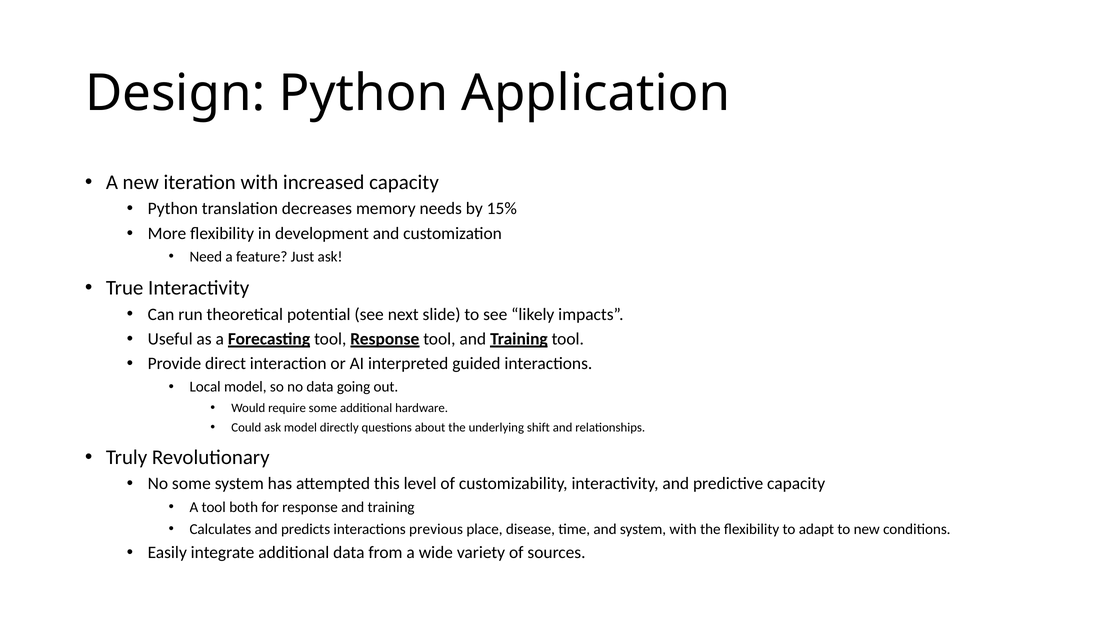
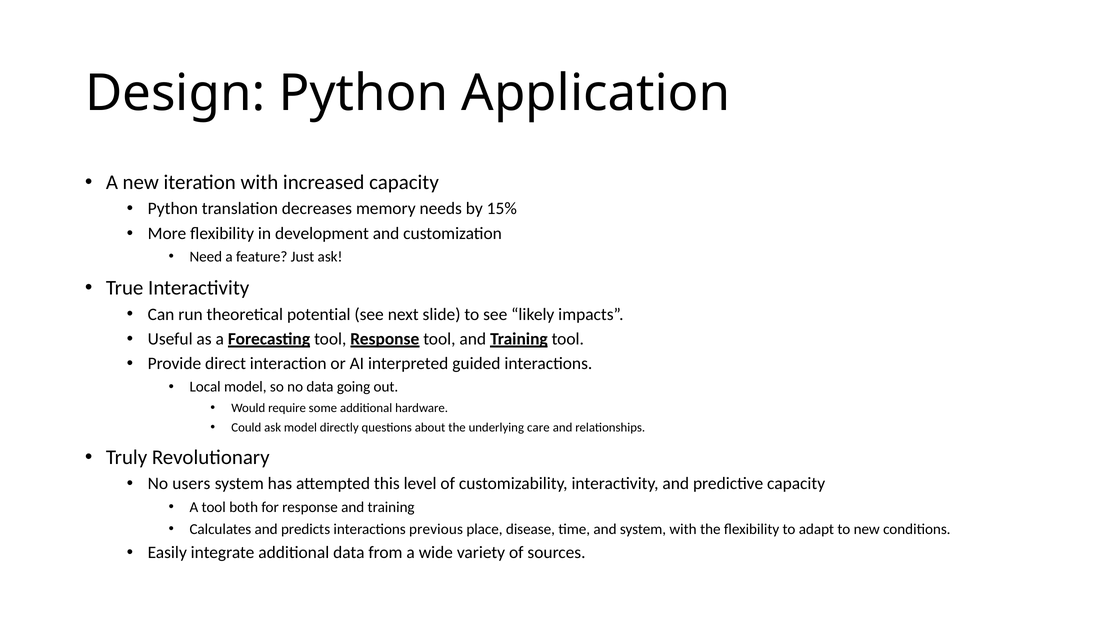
shift: shift -> care
No some: some -> users
